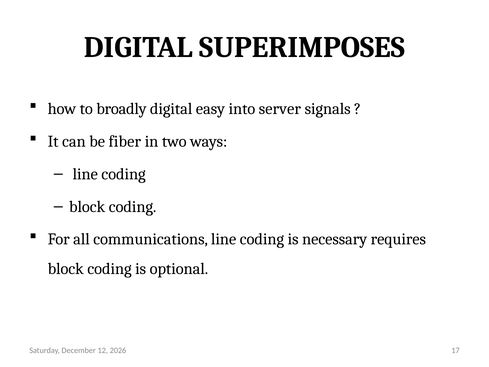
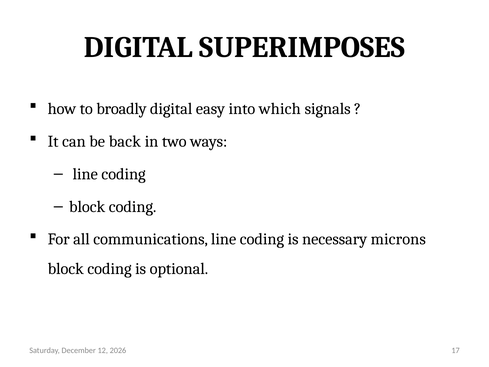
server: server -> which
fiber: fiber -> back
requires: requires -> microns
